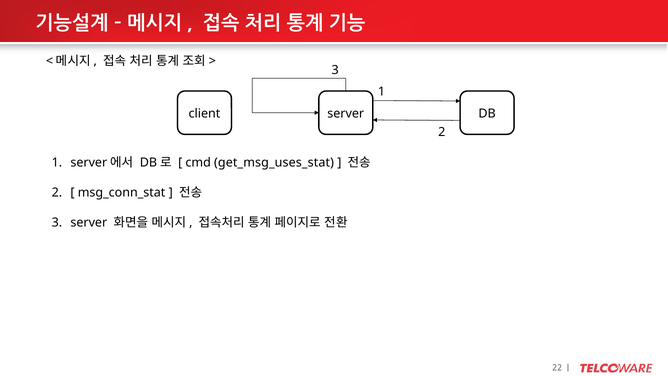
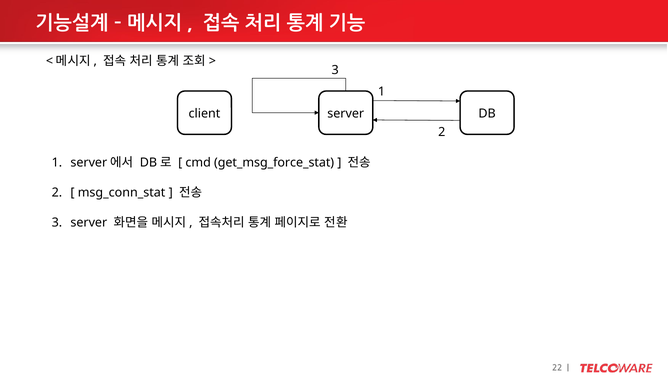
get_msg_uses_stat: get_msg_uses_stat -> get_msg_force_stat
